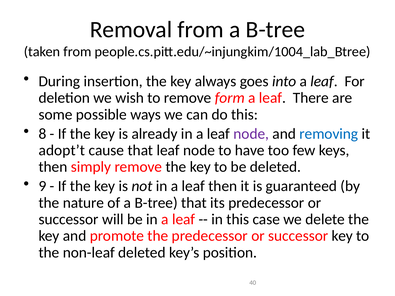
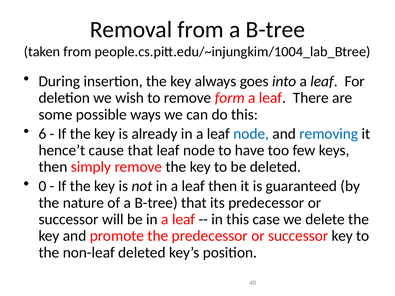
8: 8 -> 6
node at (251, 134) colour: purple -> blue
adopt’t: adopt’t -> hence’t
9: 9 -> 0
